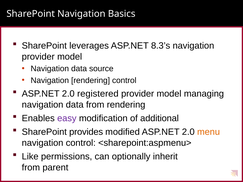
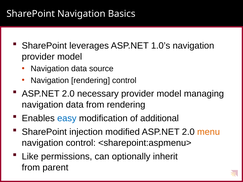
8.3’s: 8.3’s -> 1.0’s
registered: registered -> necessary
easy colour: purple -> blue
provides: provides -> injection
